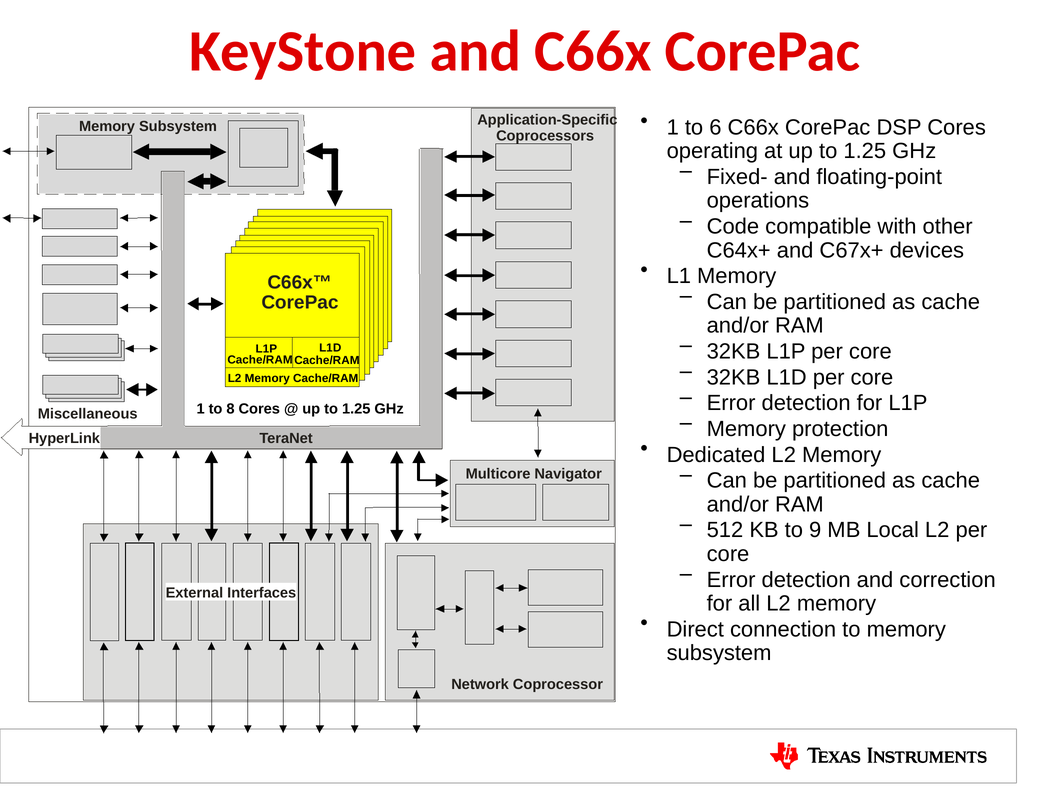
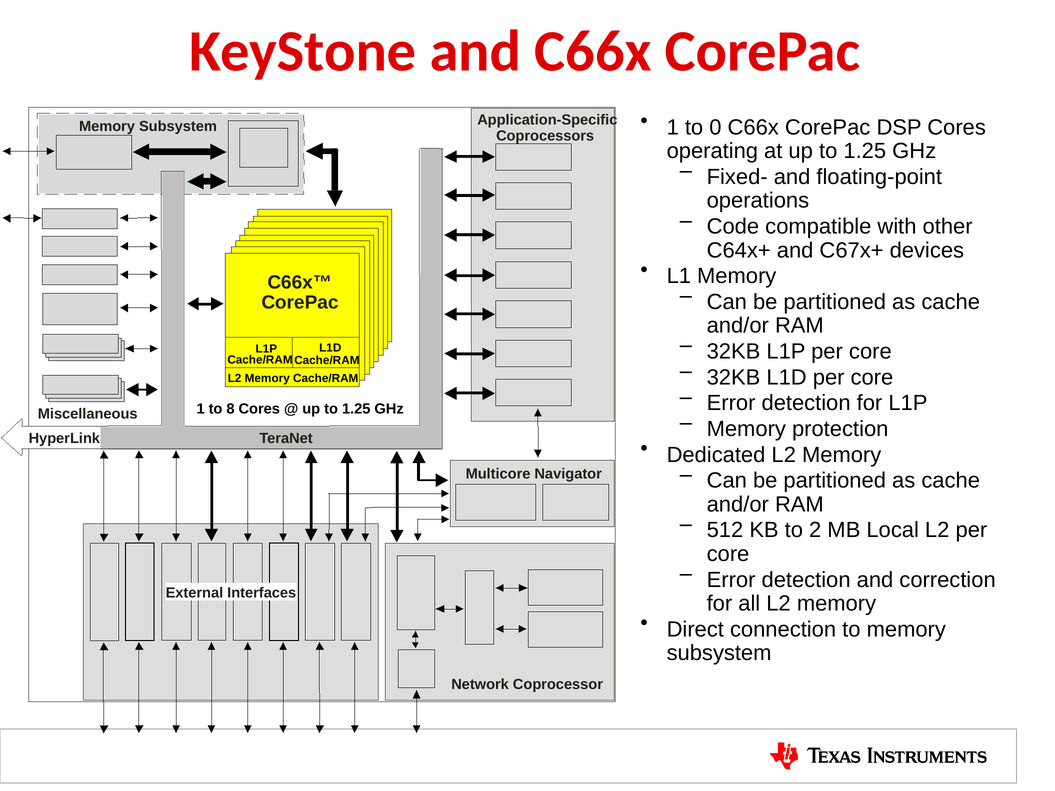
6: 6 -> 0
9: 9 -> 2
